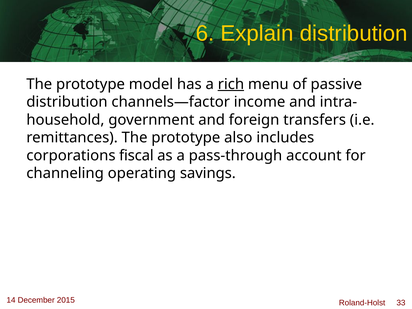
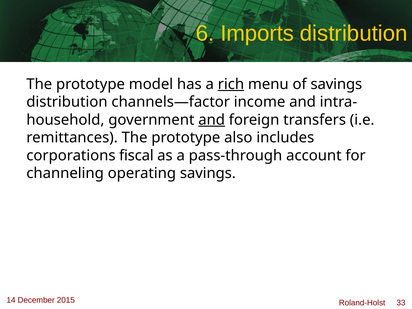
Explain: Explain -> Imports
of passive: passive -> savings
and at (212, 120) underline: none -> present
